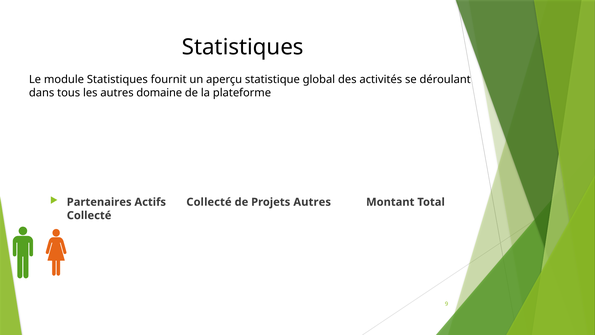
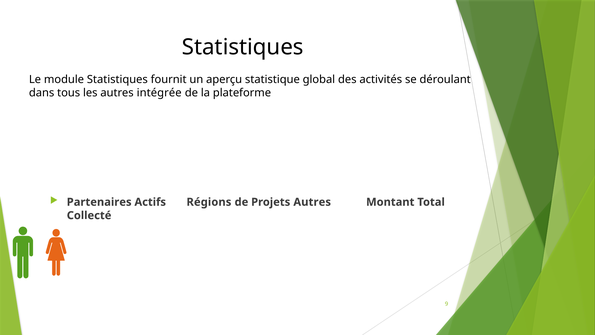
domaine: domaine -> intégrée
Actifs Collecté: Collecté -> Régions
